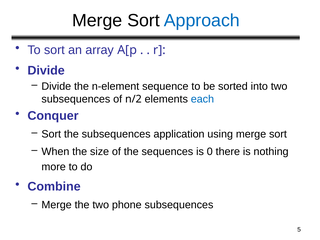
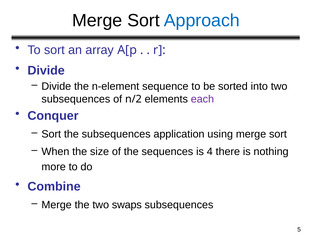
each colour: blue -> purple
0: 0 -> 4
phone: phone -> swaps
